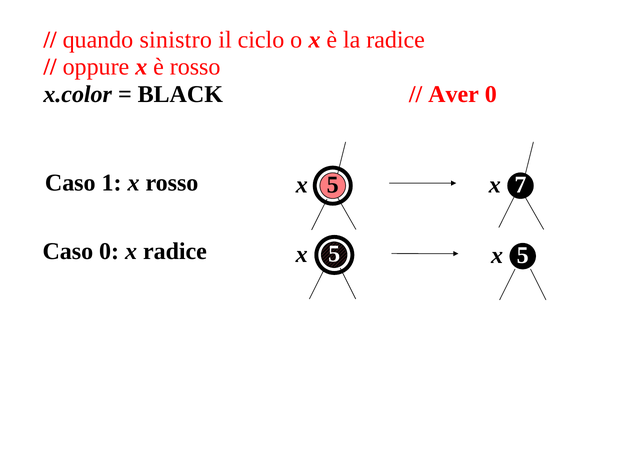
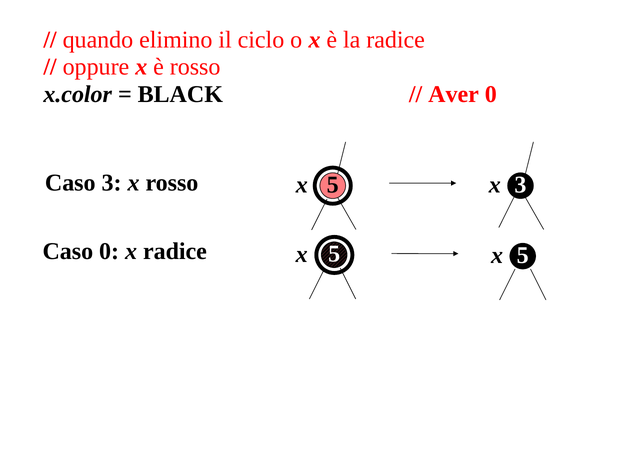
sinistro: sinistro -> elimino
Caso 1: 1 -> 3
x 7: 7 -> 3
